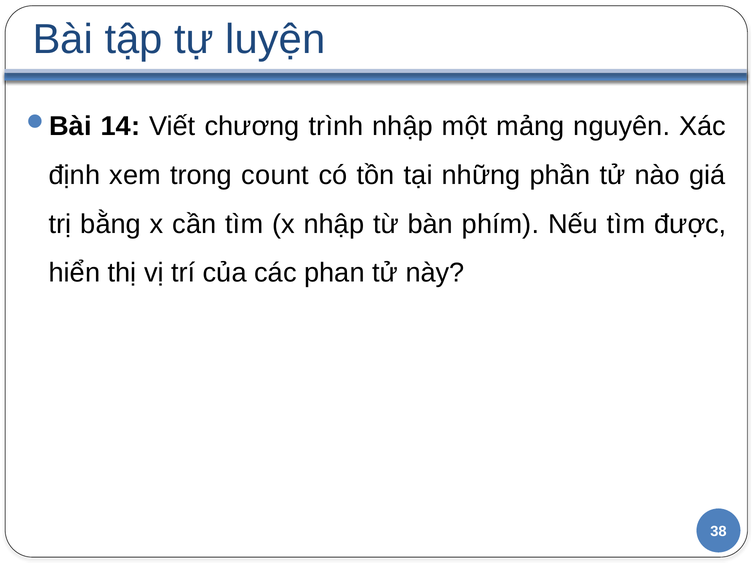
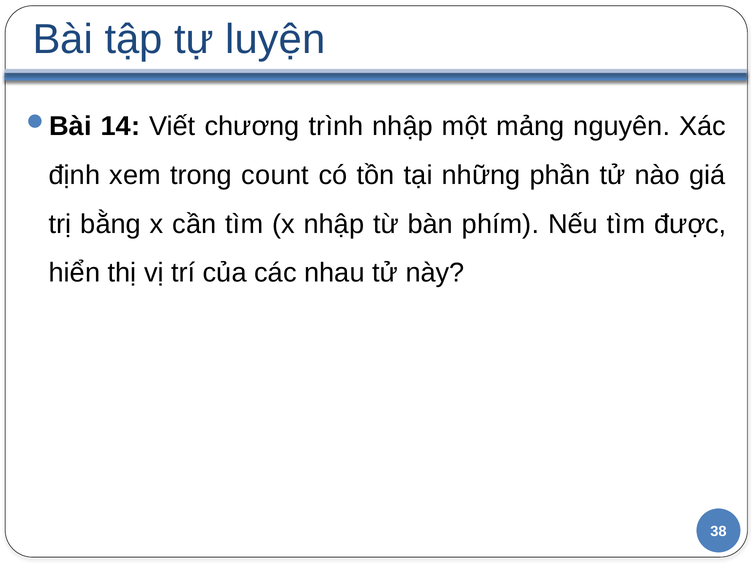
phan: phan -> nhau
